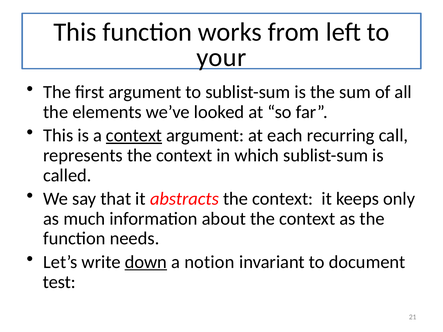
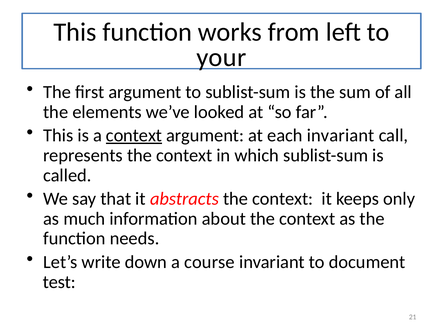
each recurring: recurring -> invariant
down underline: present -> none
notion: notion -> course
